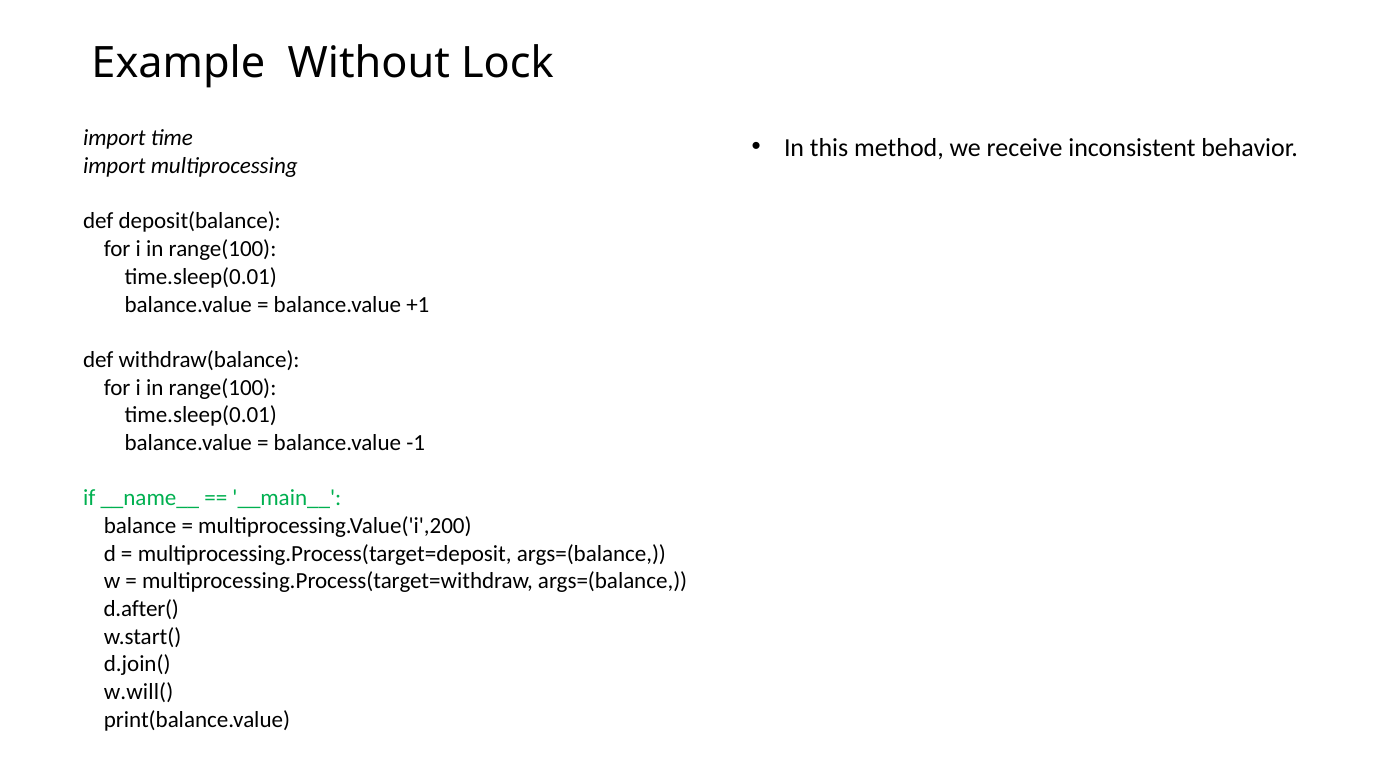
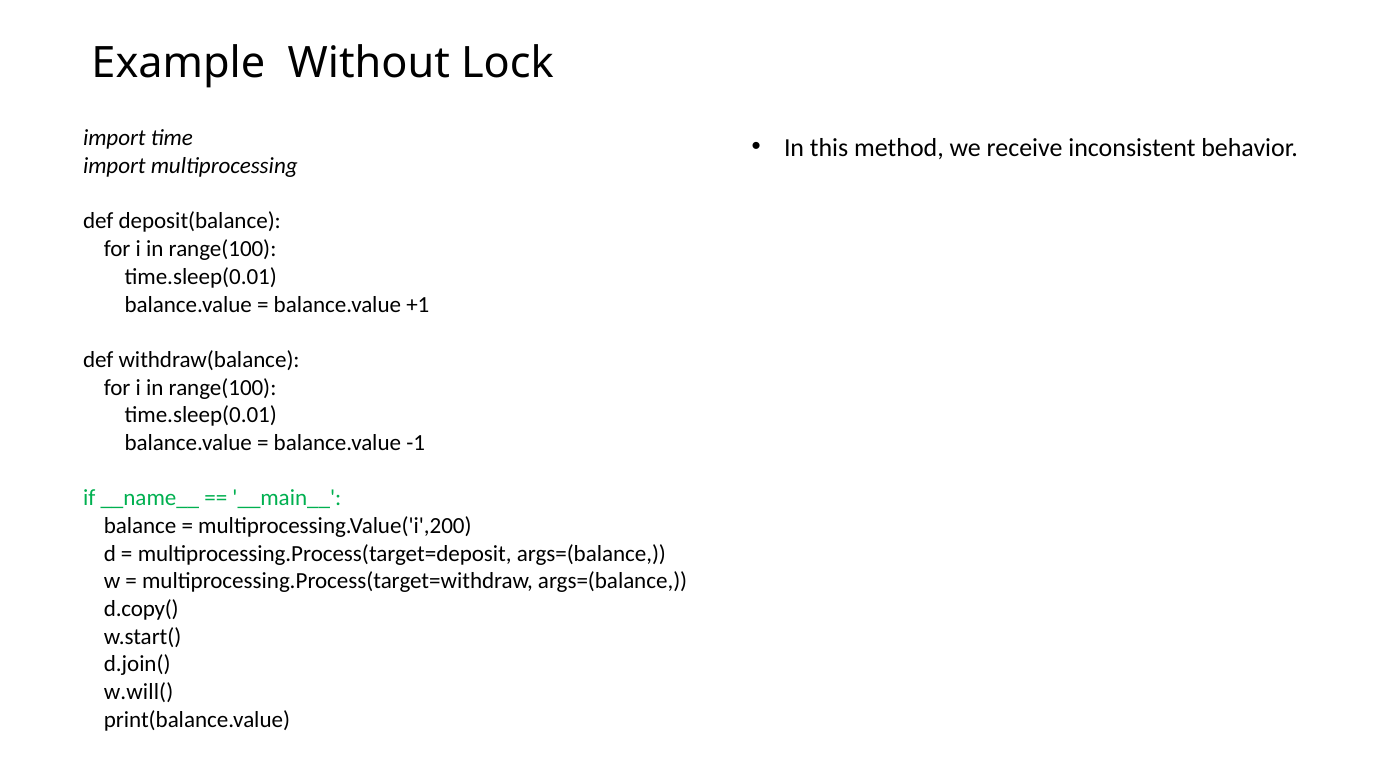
d.after(: d.after( -> d.copy(
